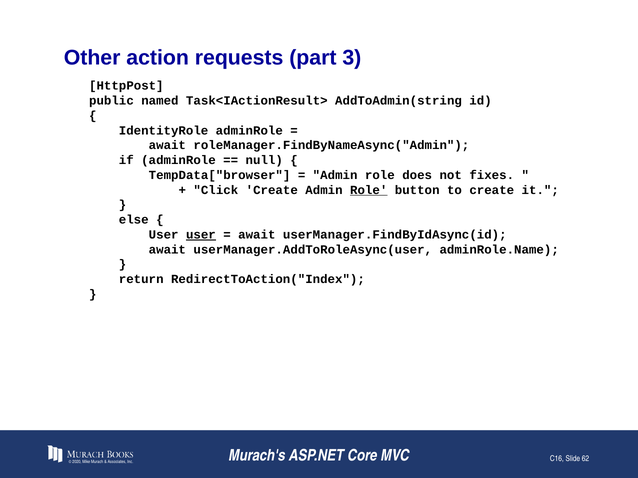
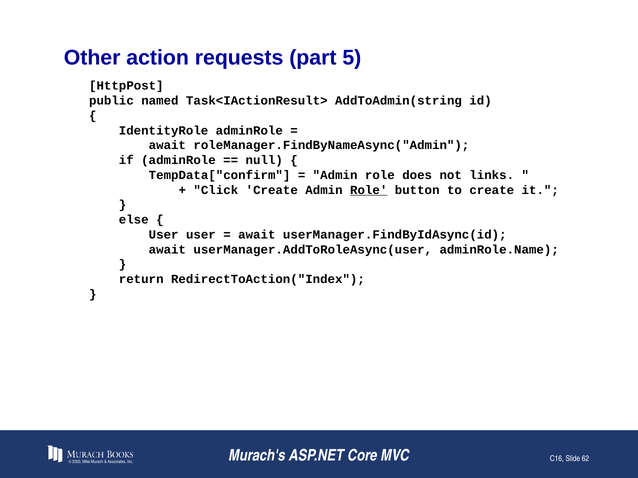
3: 3 -> 5
TempData["browser: TempData["browser -> TempData["confirm
fixes: fixes -> links
user at (201, 235) underline: present -> none
